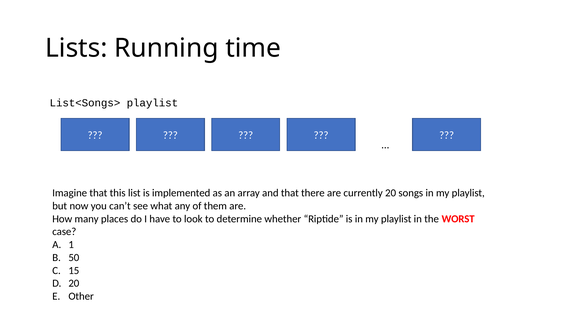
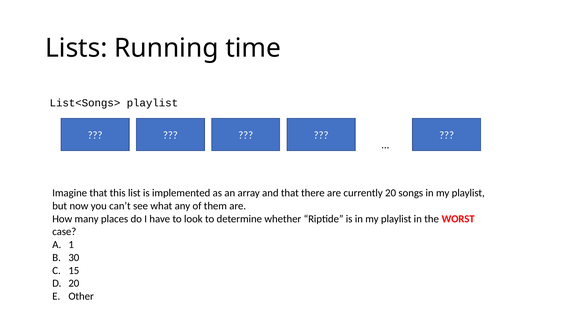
50: 50 -> 30
